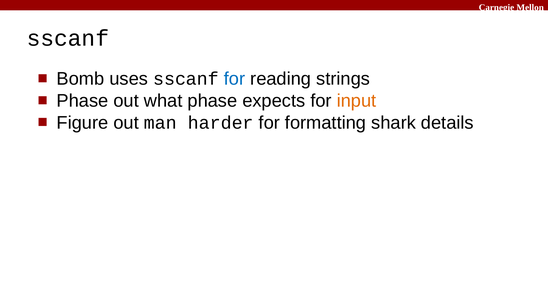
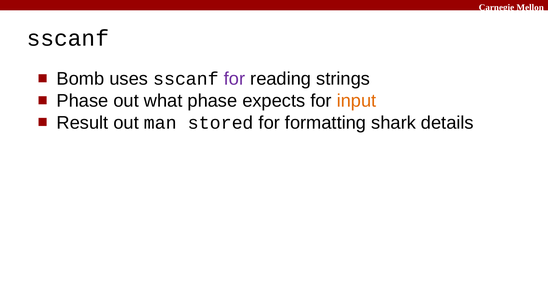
for at (235, 79) colour: blue -> purple
Figure: Figure -> Result
harder: harder -> stored
